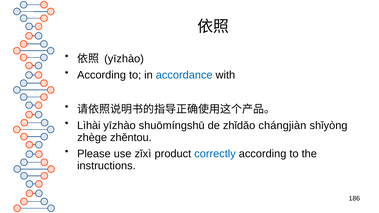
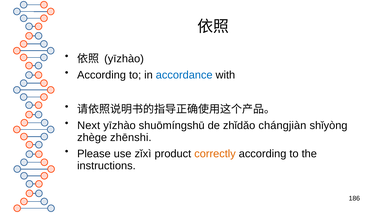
Lìhài: Lìhài -> Next
zhěntou: zhěntou -> zhēnshi
correctly colour: blue -> orange
